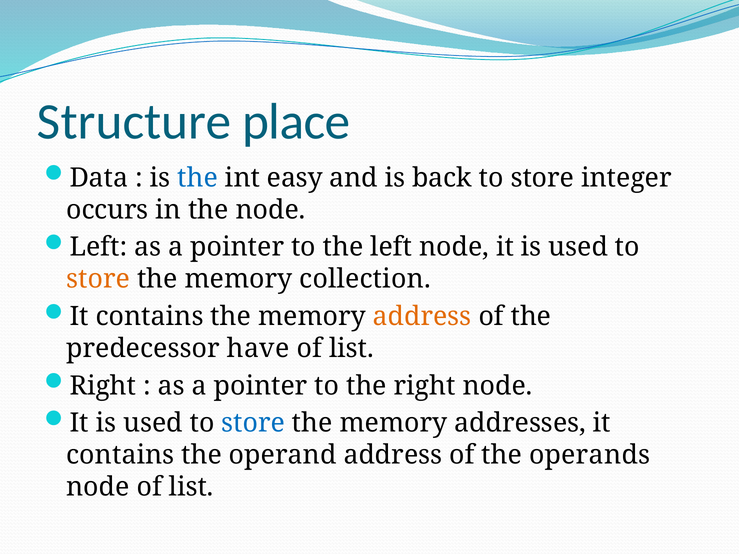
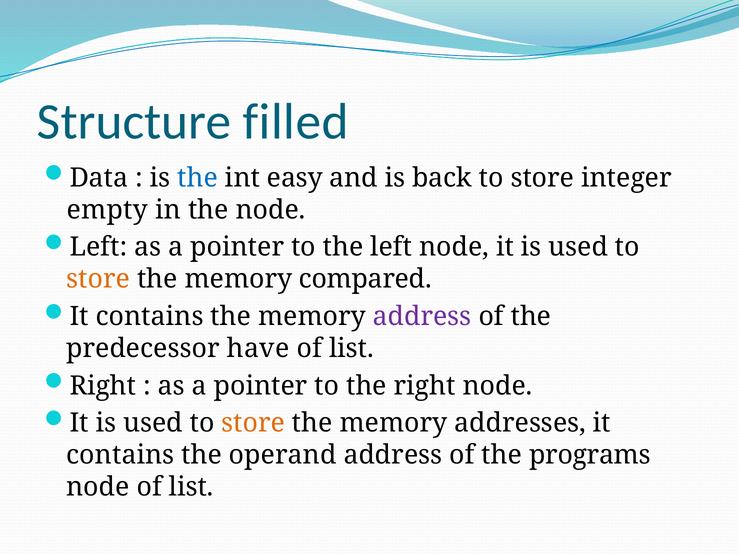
place: place -> filled
occurs: occurs -> empty
collection: collection -> compared
address at (422, 317) colour: orange -> purple
store at (253, 423) colour: blue -> orange
operands: operands -> programs
